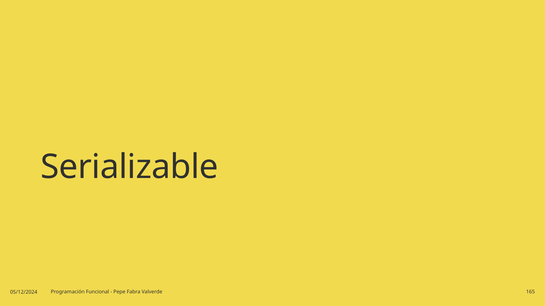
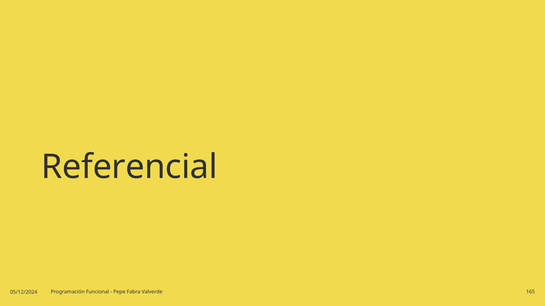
Serializable: Serializable -> Referencial
